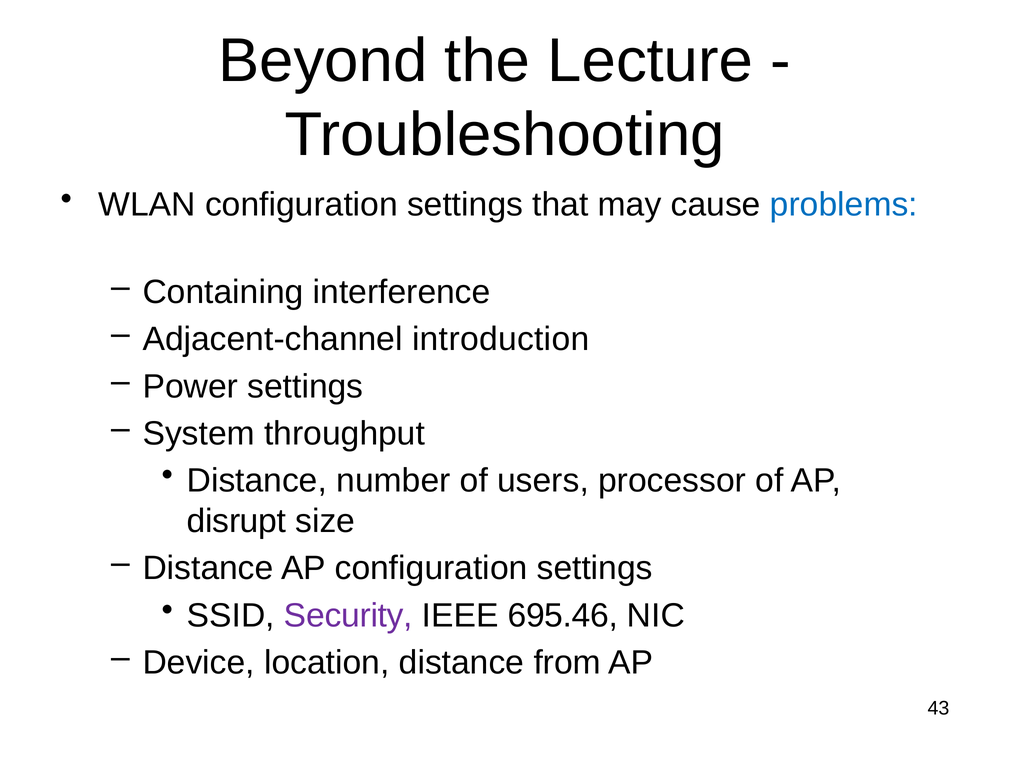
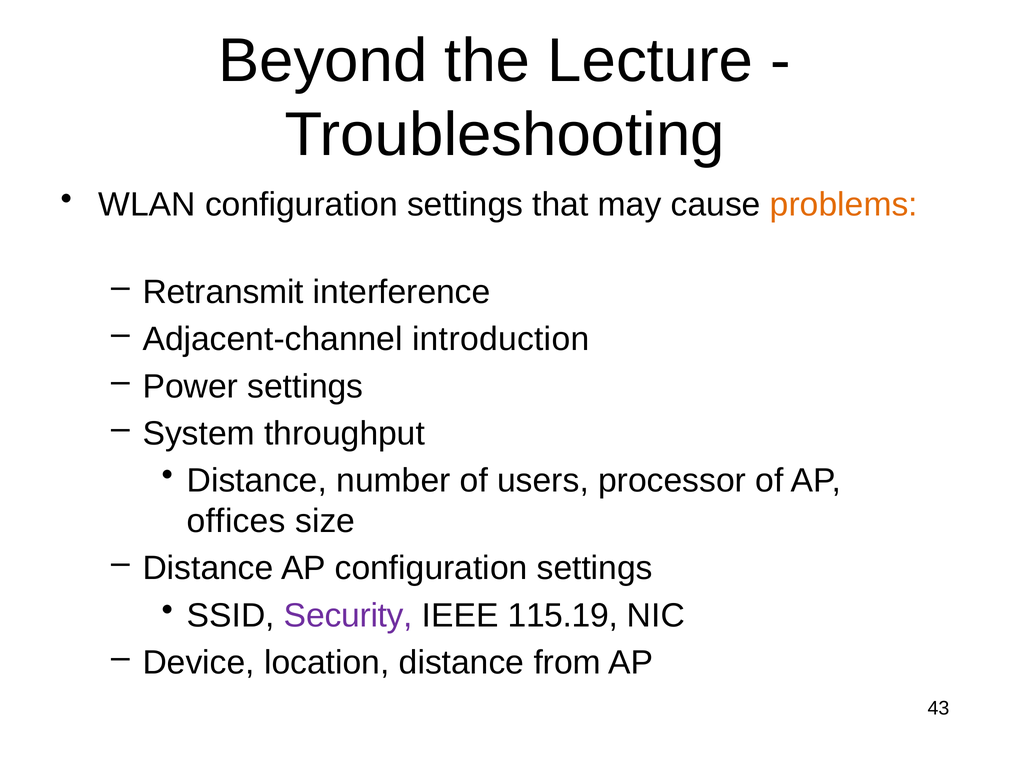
problems colour: blue -> orange
Containing: Containing -> Retransmit
disrupt: disrupt -> offices
695.46: 695.46 -> 115.19
